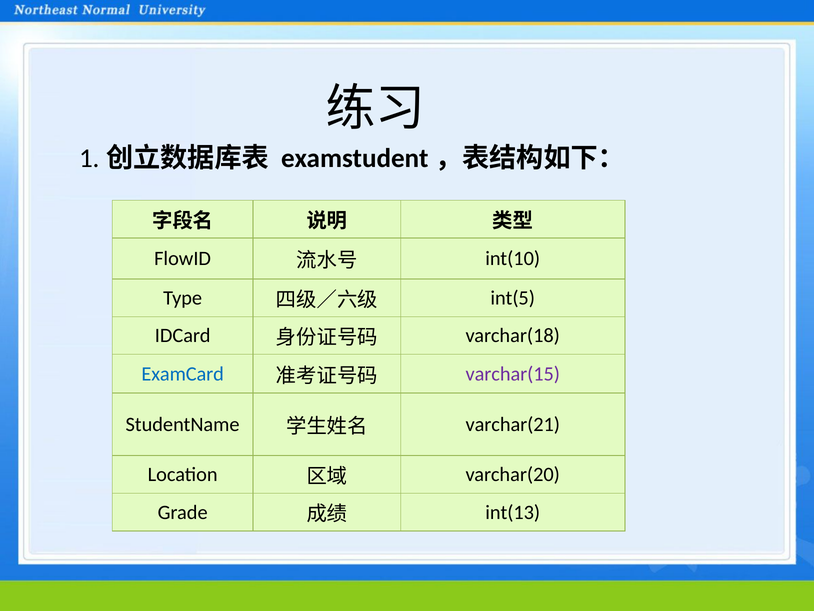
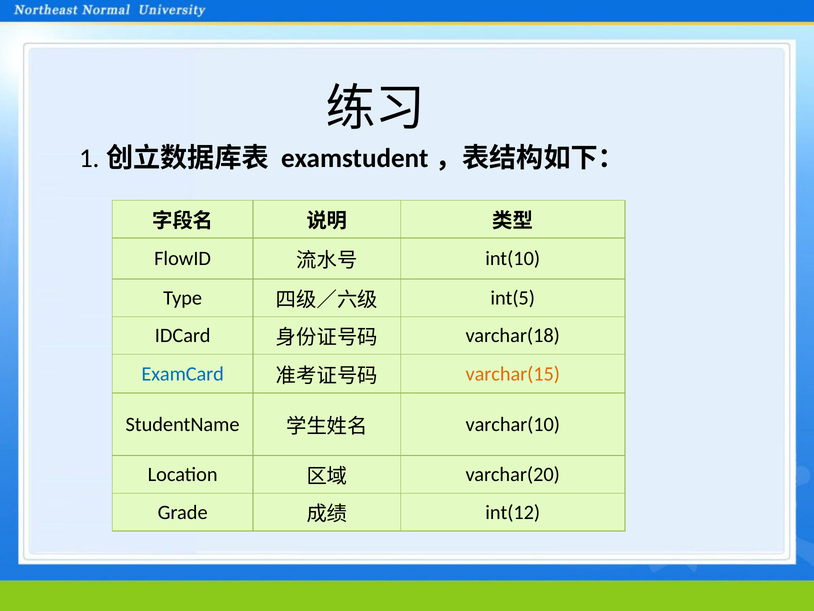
varchar(15 colour: purple -> orange
varchar(21: varchar(21 -> varchar(10
int(13: int(13 -> int(12
